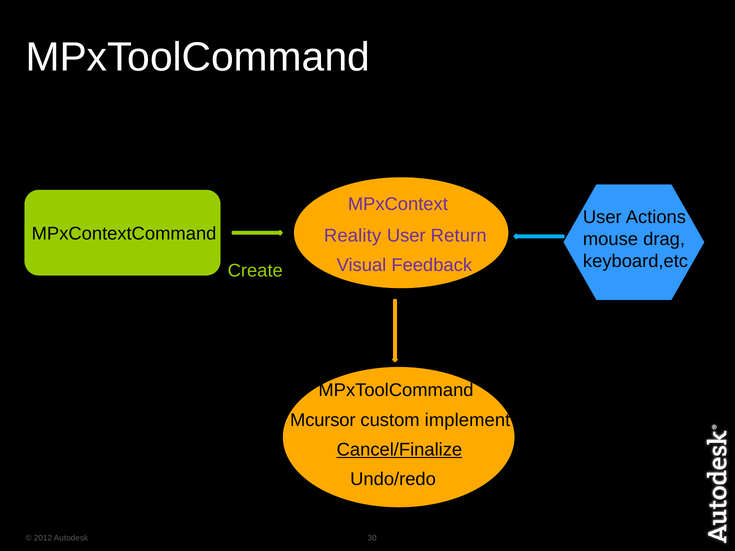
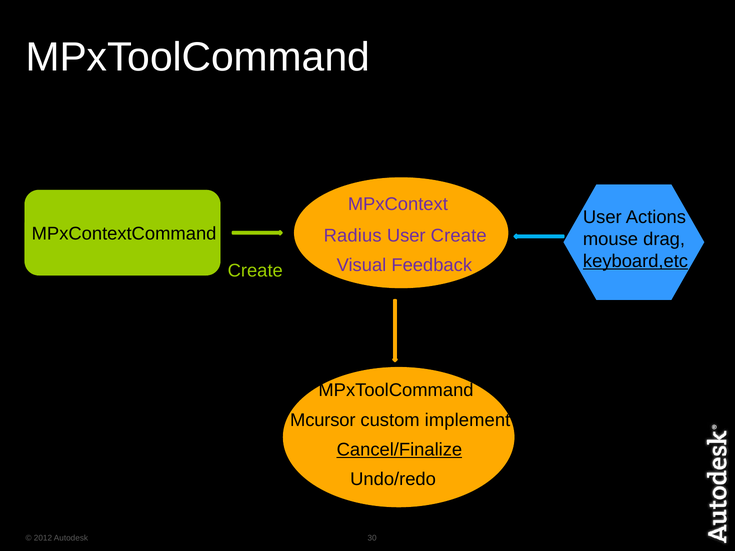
Reality: Reality -> Radius
User Return: Return -> Create
keyboard,etc underline: none -> present
